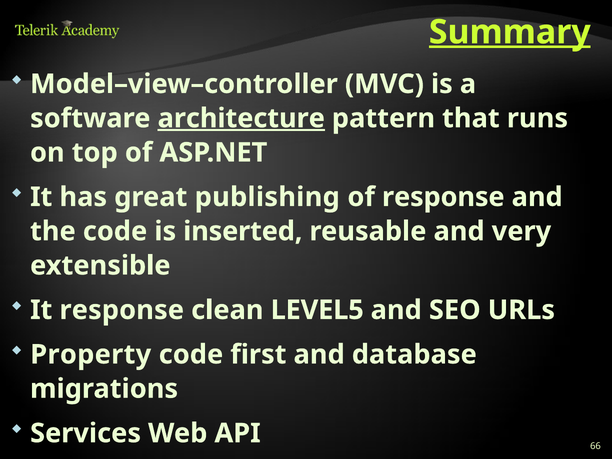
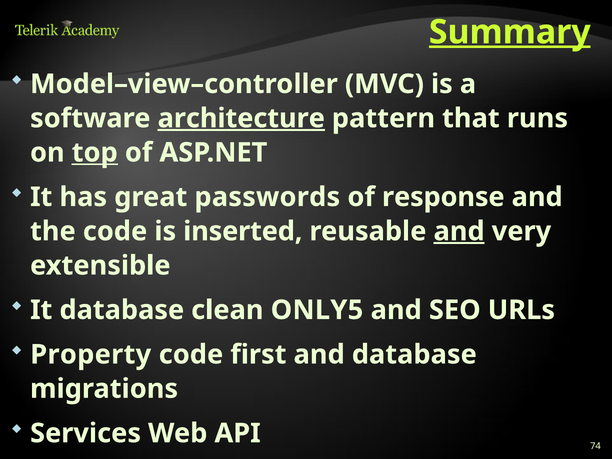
top underline: none -> present
publishing: publishing -> passwords
and at (459, 231) underline: none -> present
It response: response -> database
LEVEL5: LEVEL5 -> ONLY5
66: 66 -> 74
